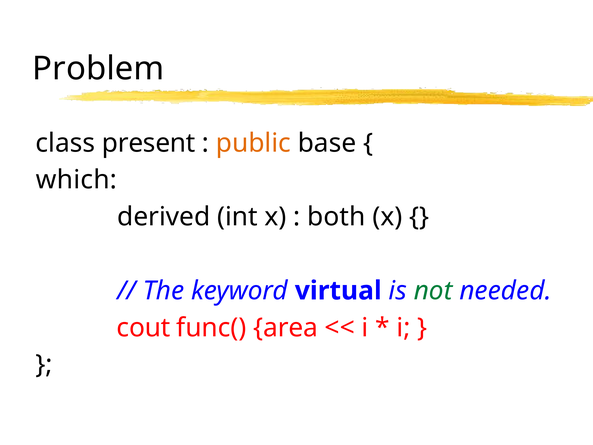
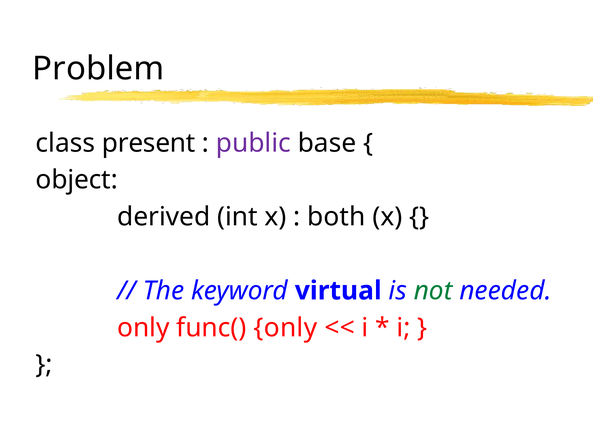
public colour: orange -> purple
which: which -> object
cout at (143, 327): cout -> only
func( area: area -> only
